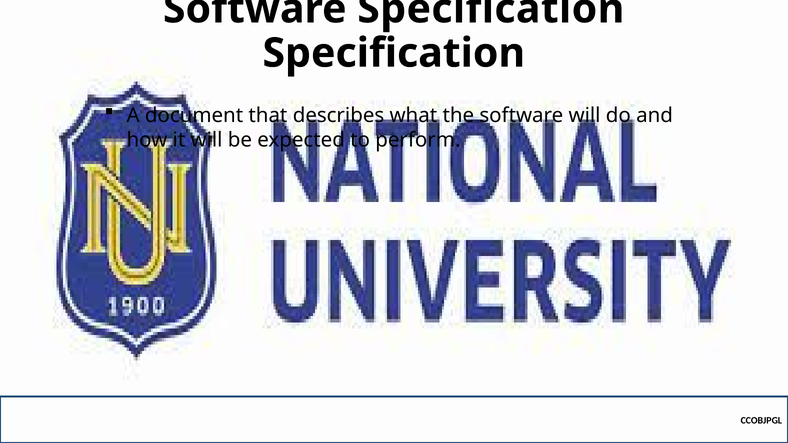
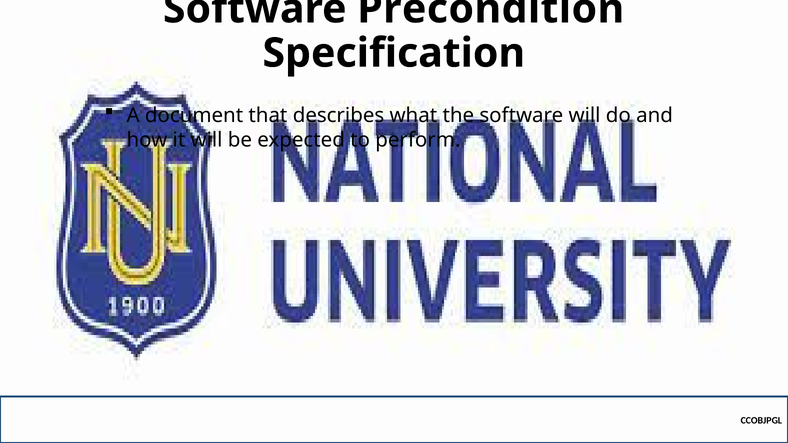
Software Specification: Specification -> Precondition
